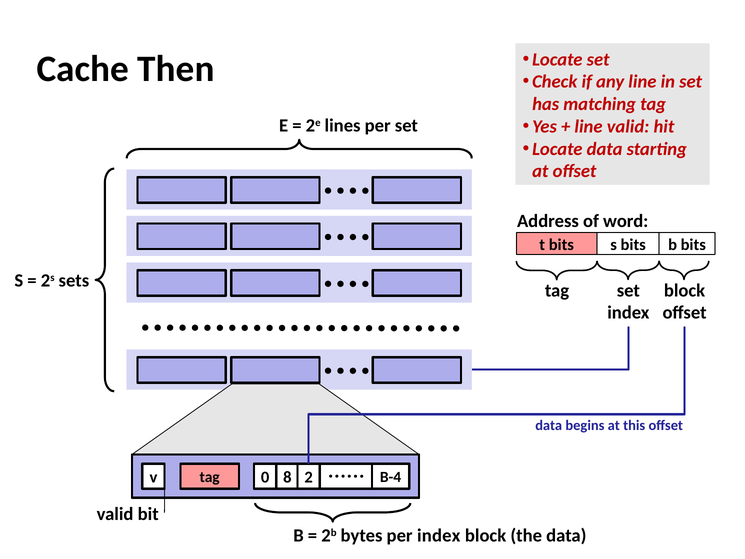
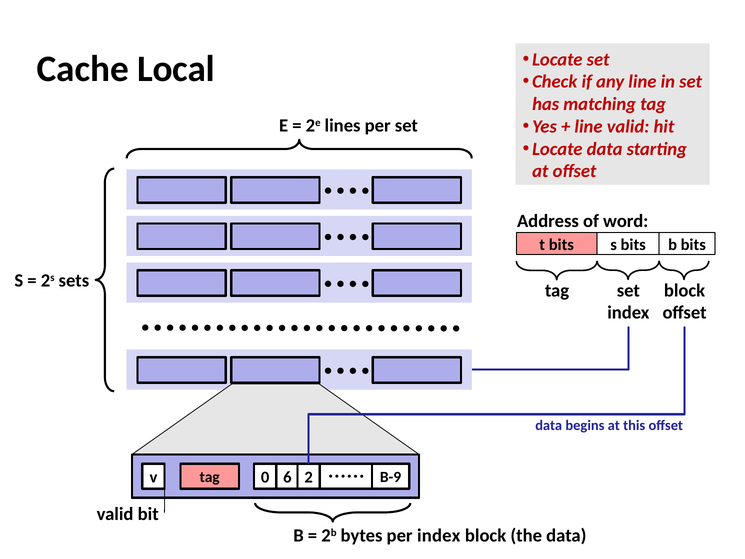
Then: Then -> Local
8: 8 -> 6
B-4: B-4 -> B-9
